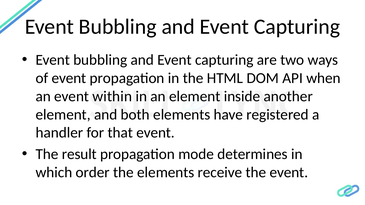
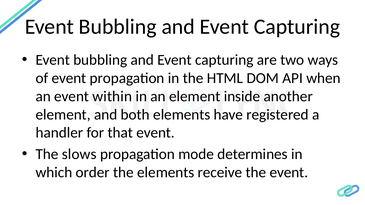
result: result -> slows
